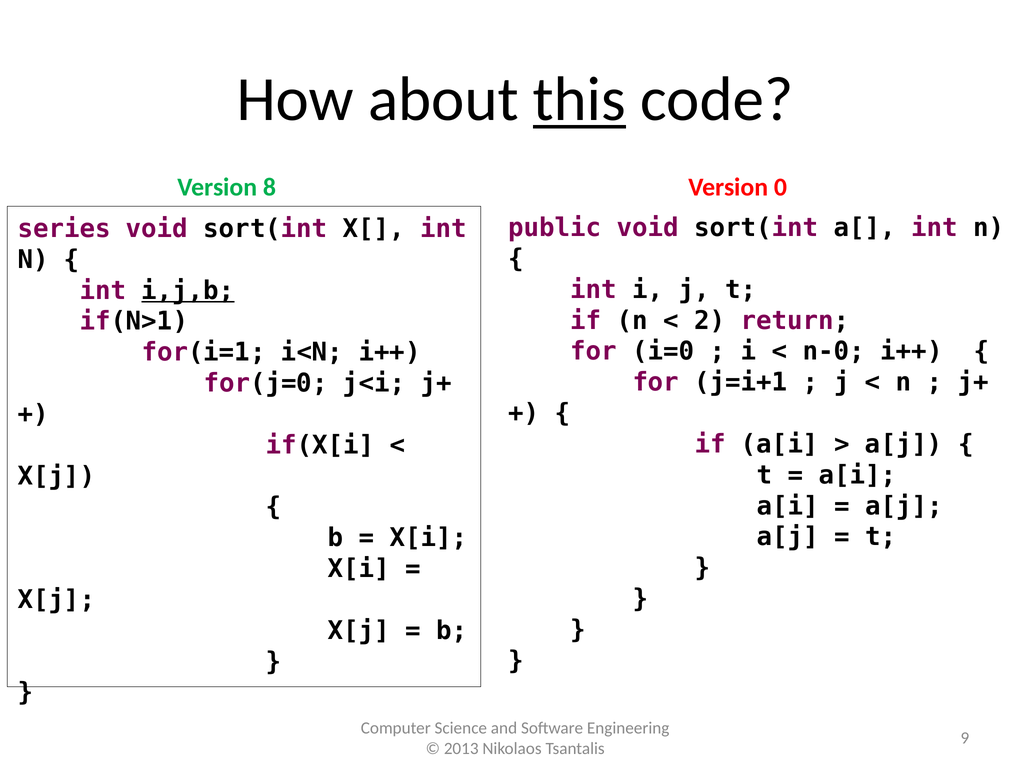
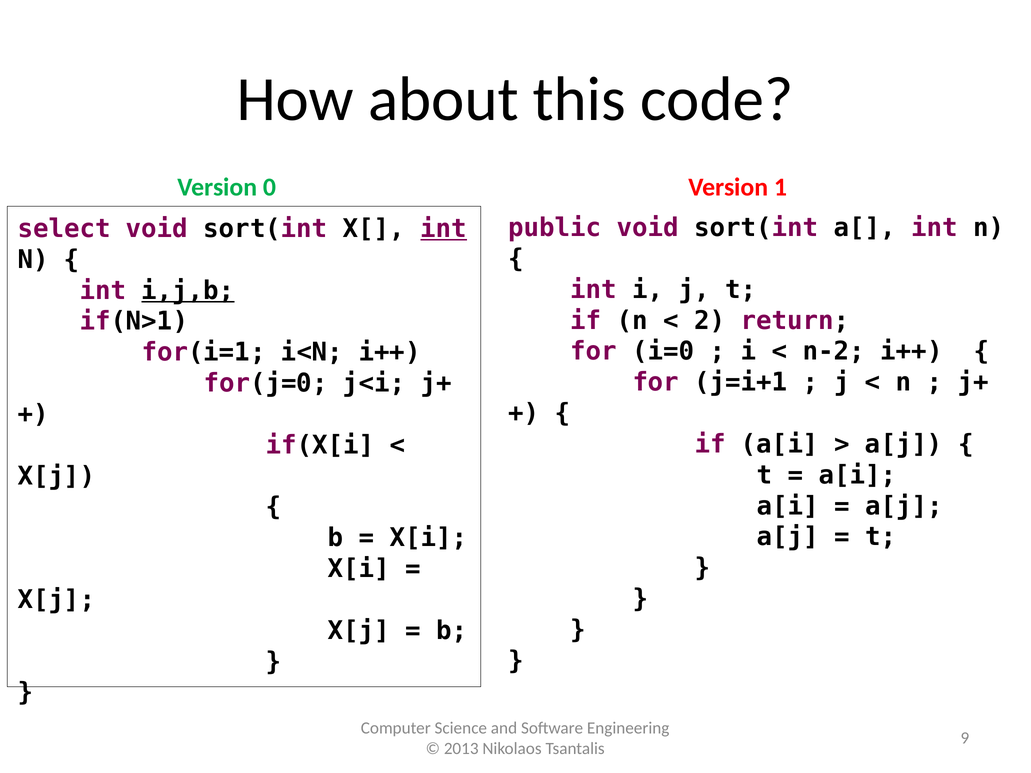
this underline: present -> none
8: 8 -> 0
0: 0 -> 1
series: series -> select
int at (444, 229) underline: none -> present
n-0: n-0 -> n-2
